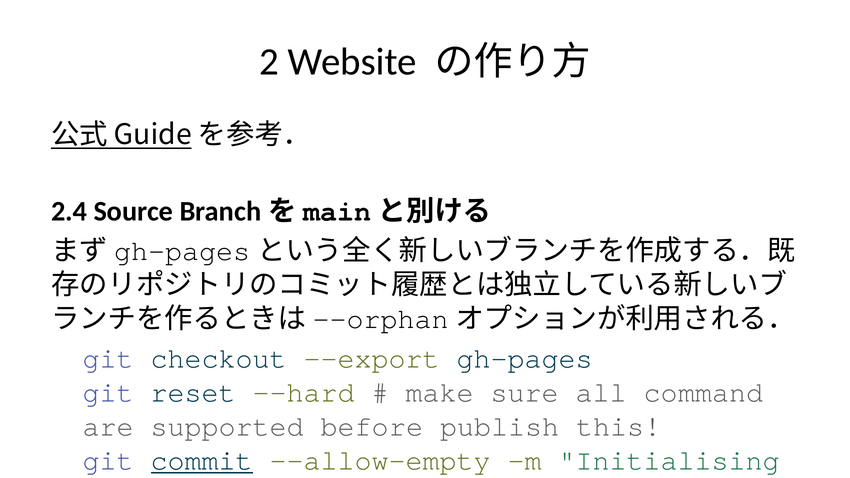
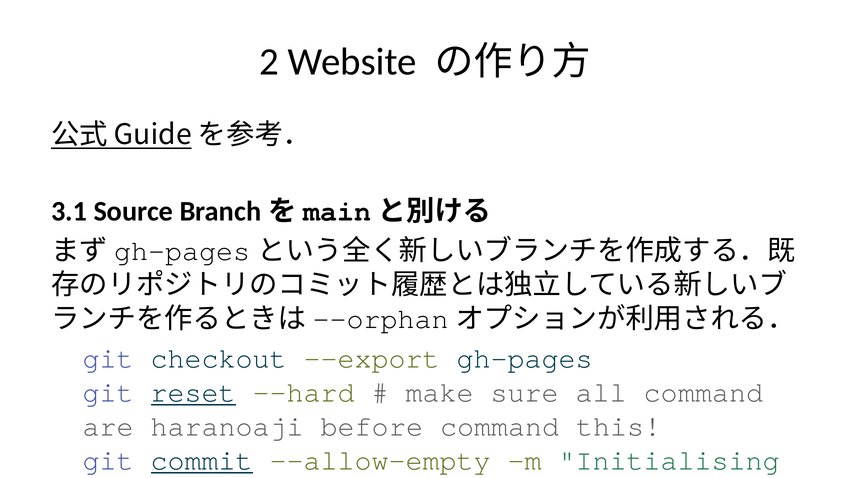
2.4: 2.4 -> 3.1
reset underline: none -> present
supported: supported -> haranoaji
before publish: publish -> command
